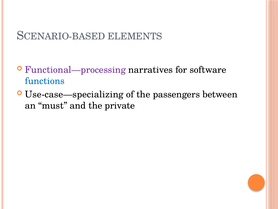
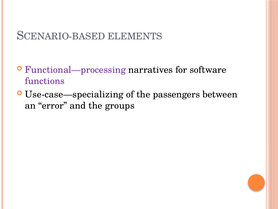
functions colour: blue -> purple
must: must -> error
private: private -> groups
